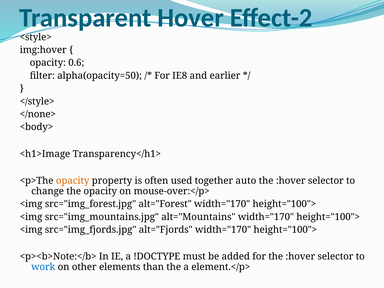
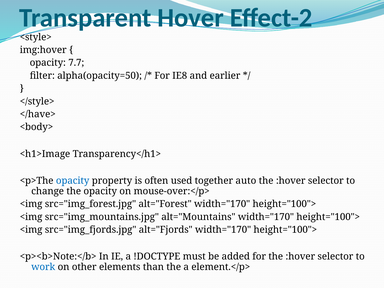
0.6: 0.6 -> 7.7
</none>: </none> -> </have>
opacity at (73, 181) colour: orange -> blue
